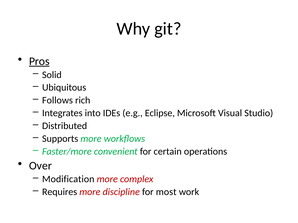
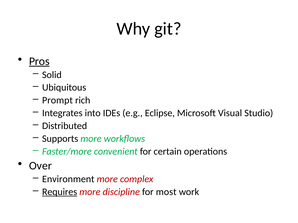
Follows: Follows -> Prompt
Modification: Modification -> Environment
Requires underline: none -> present
